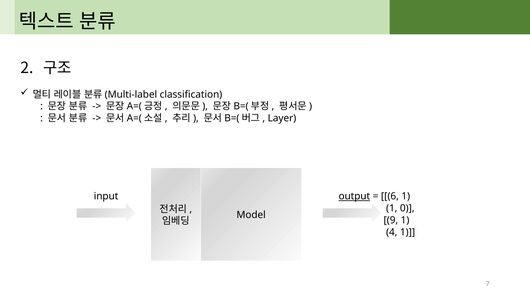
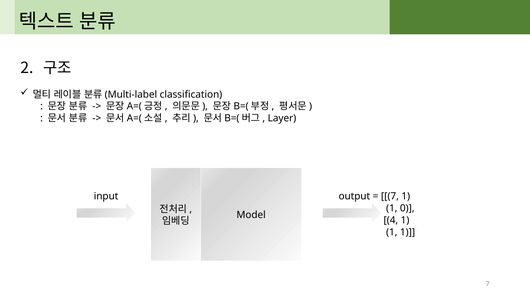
output underline: present -> none
6 at (390, 196): 6 -> 7
9: 9 -> 4
4 at (392, 232): 4 -> 1
